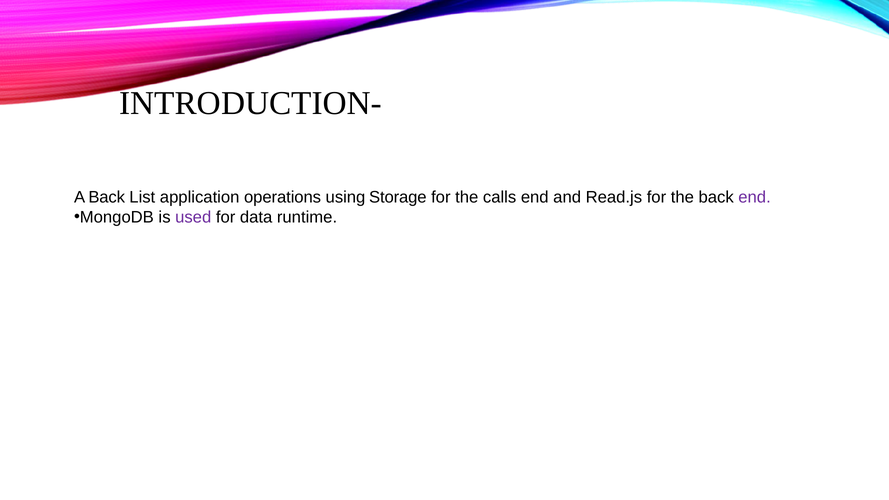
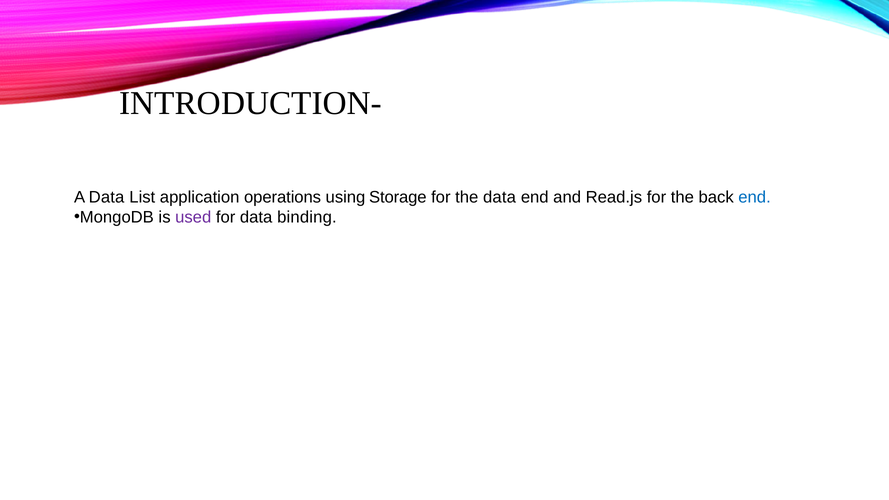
A Back: Back -> Data
the calls: calls -> data
end at (755, 197) colour: purple -> blue
runtime: runtime -> binding
